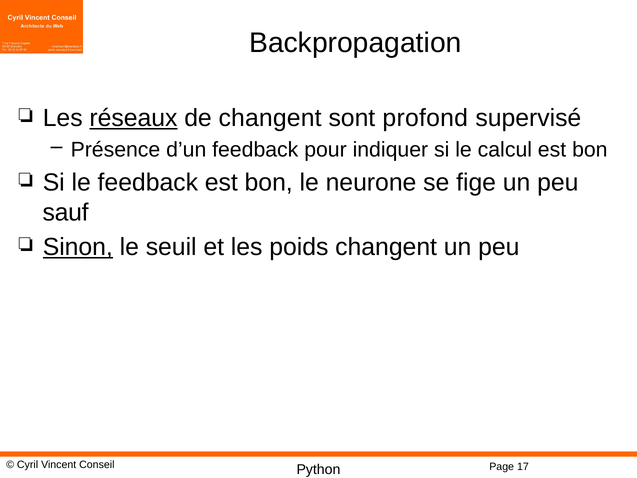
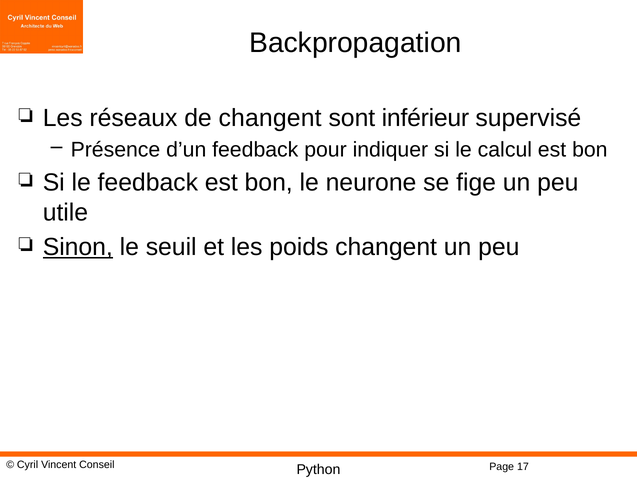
réseaux underline: present -> none
profond: profond -> inférieur
sauf: sauf -> utile
